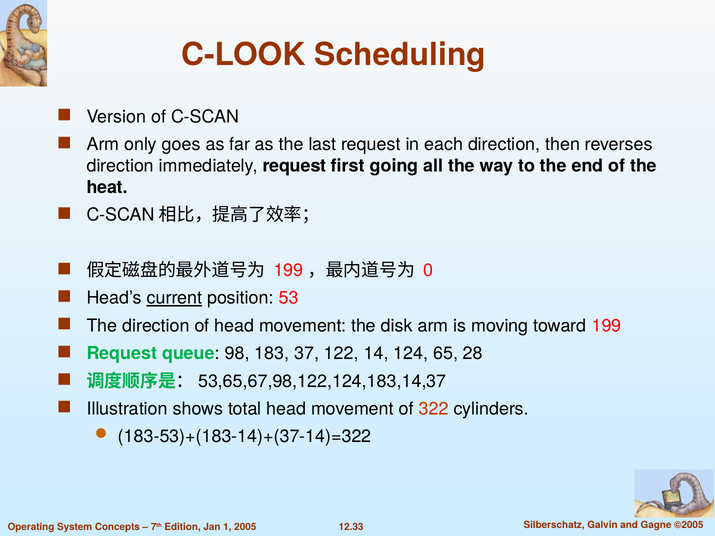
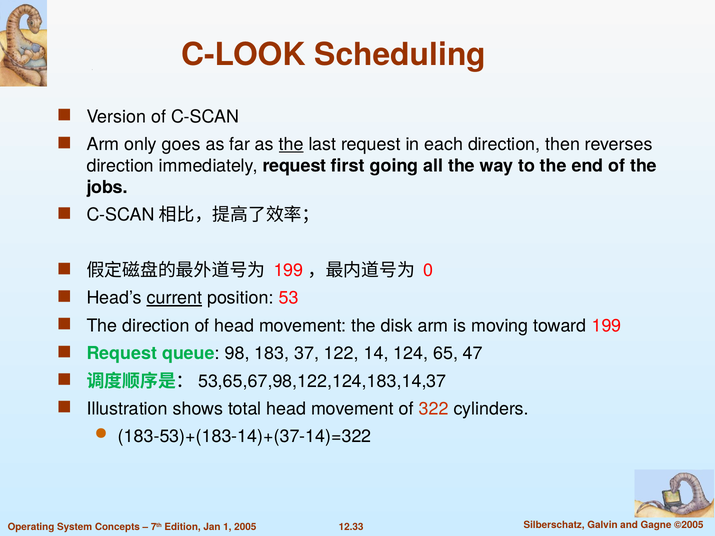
the at (291, 145) underline: none -> present
heat: heat -> jobs
28: 28 -> 47
